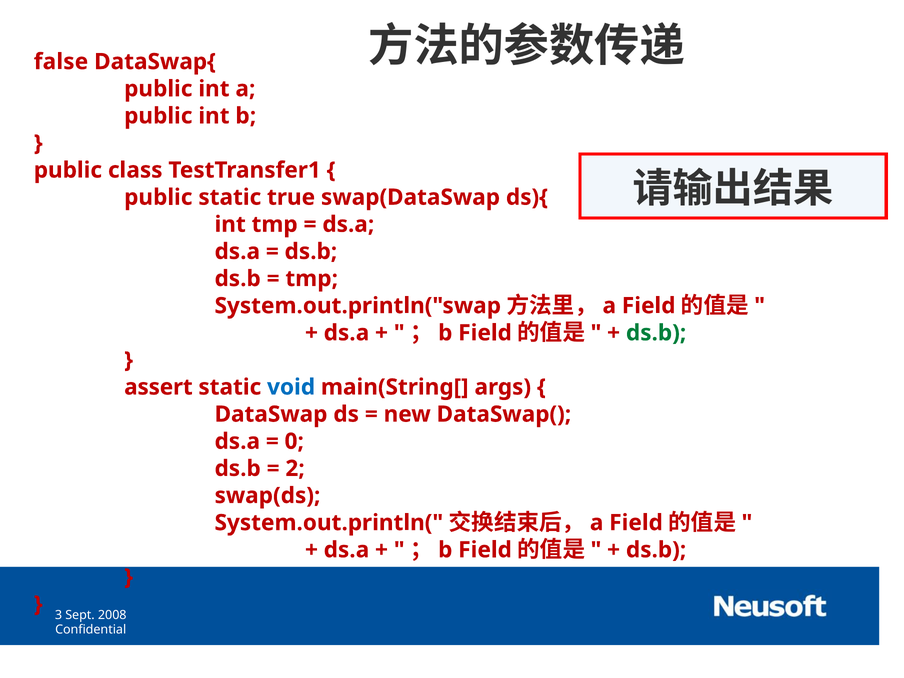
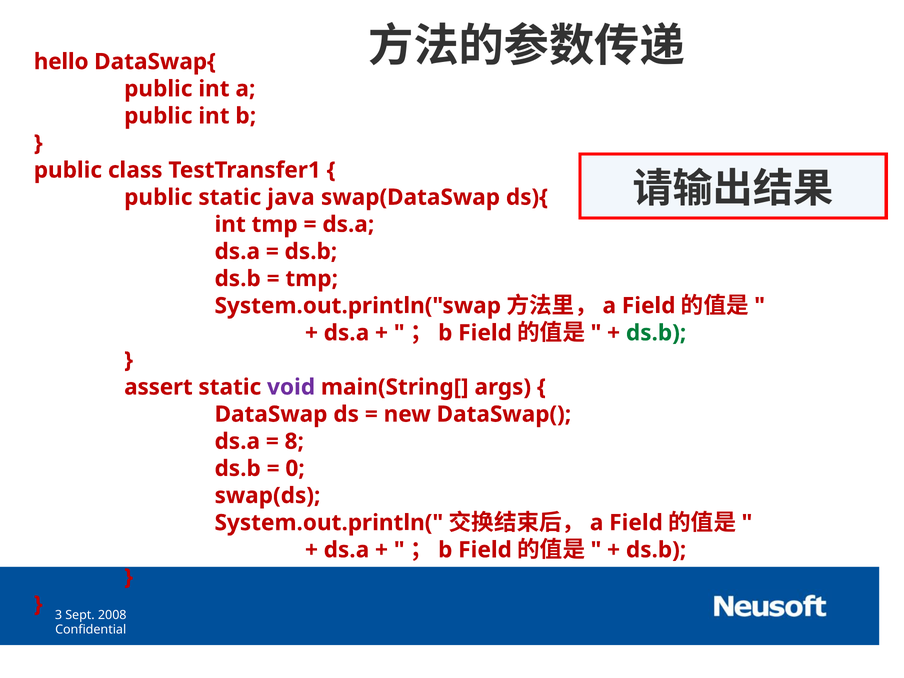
false: false -> hello
true: true -> java
void colour: blue -> purple
0: 0 -> 8
2: 2 -> 0
